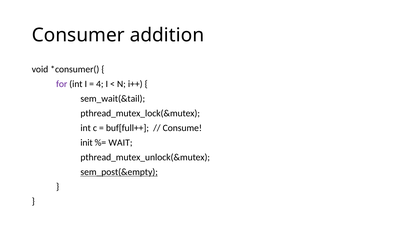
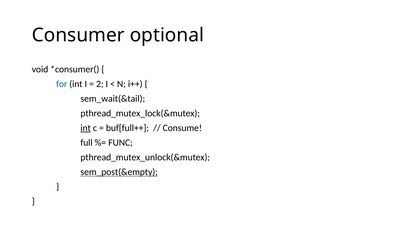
addition: addition -> optional
for colour: purple -> blue
4: 4 -> 2
int at (86, 128) underline: none -> present
init: init -> full
WAIT: WAIT -> FUNC
